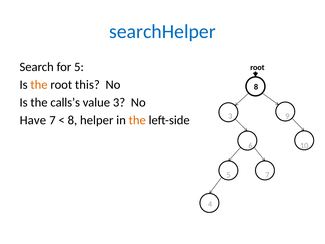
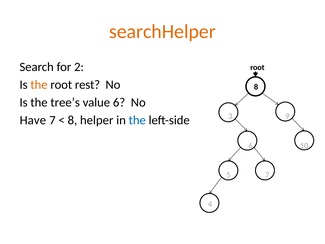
searchHelper colour: blue -> orange
for 5: 5 -> 2
this: this -> rest
calls’s: calls’s -> tree’s
value 3: 3 -> 6
the at (137, 120) colour: orange -> blue
